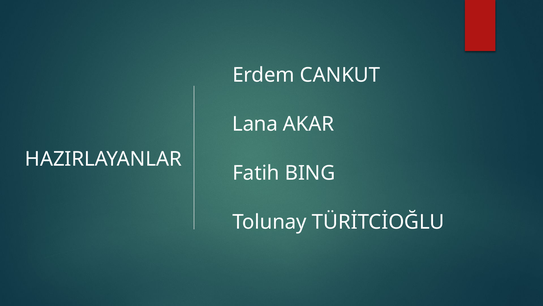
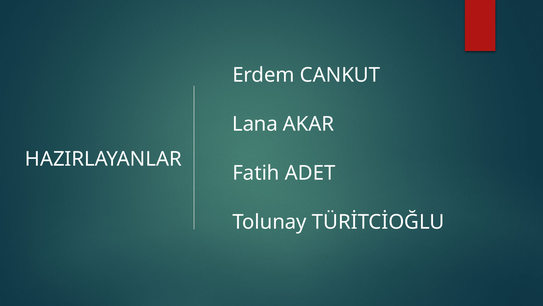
BING: BING -> ADET
